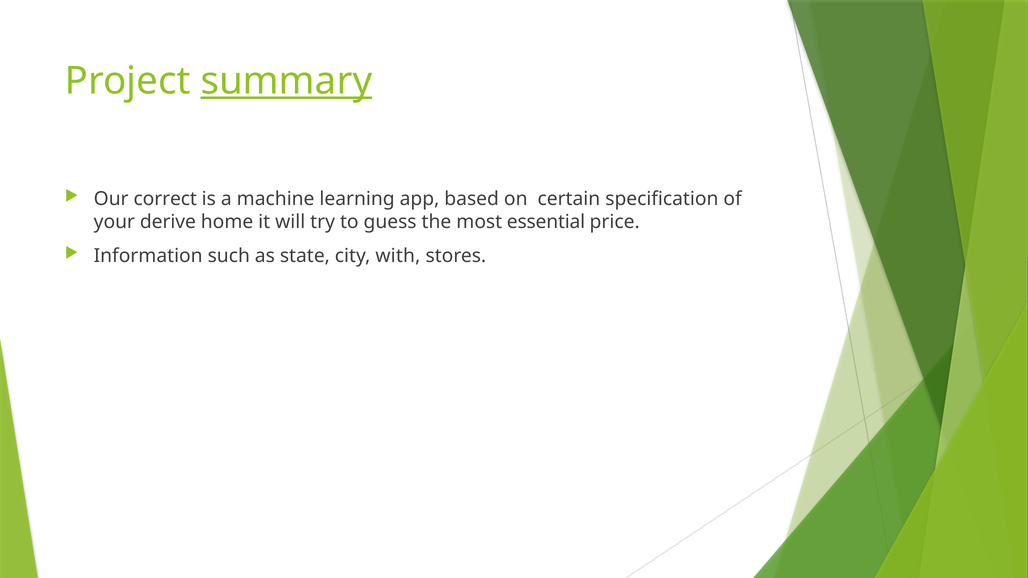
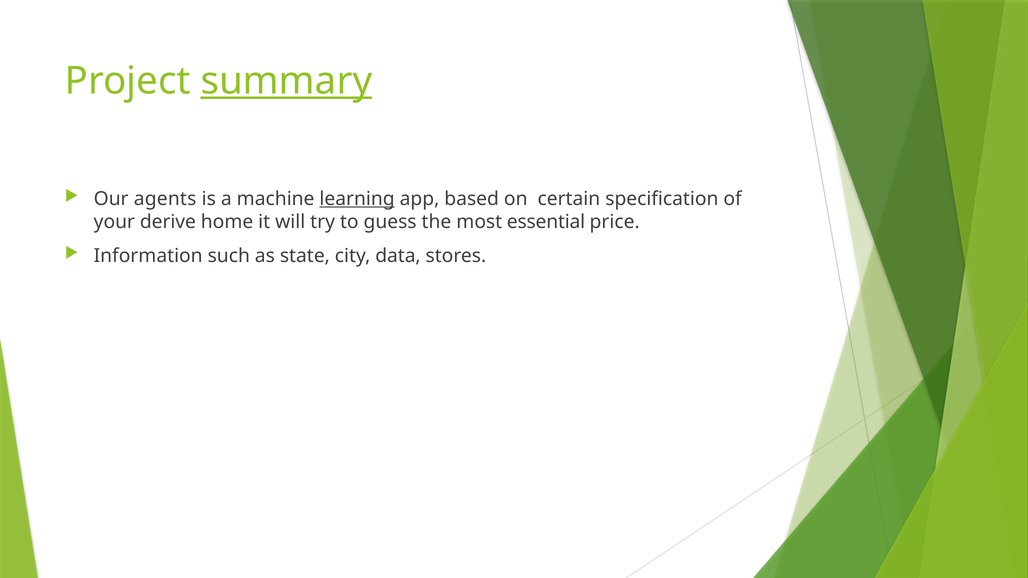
correct: correct -> agents
learning underline: none -> present
with: with -> data
